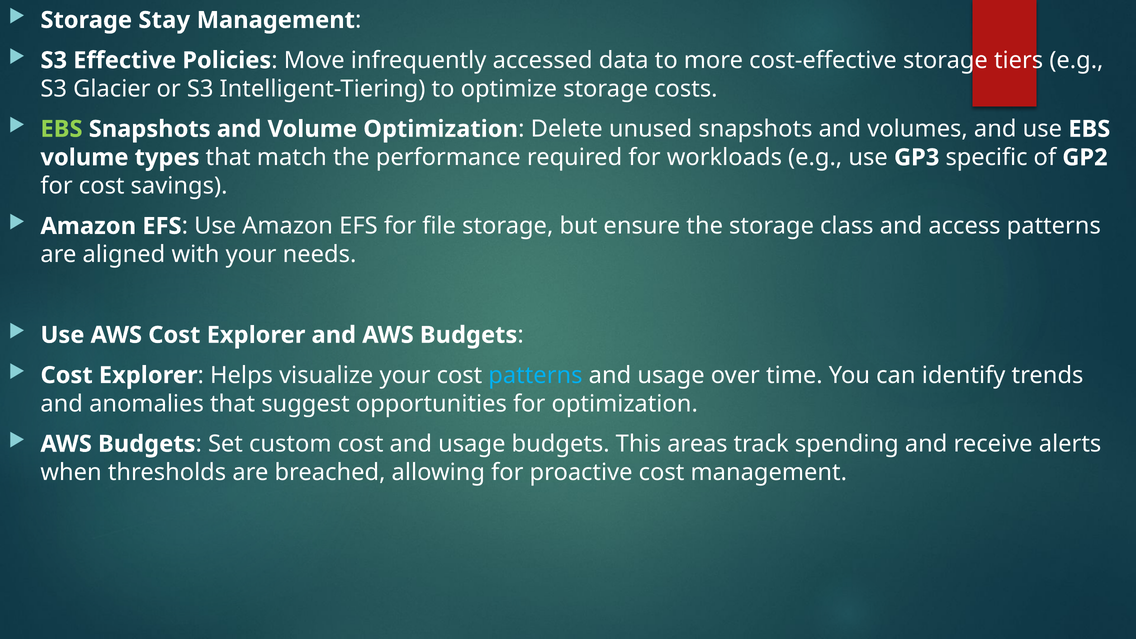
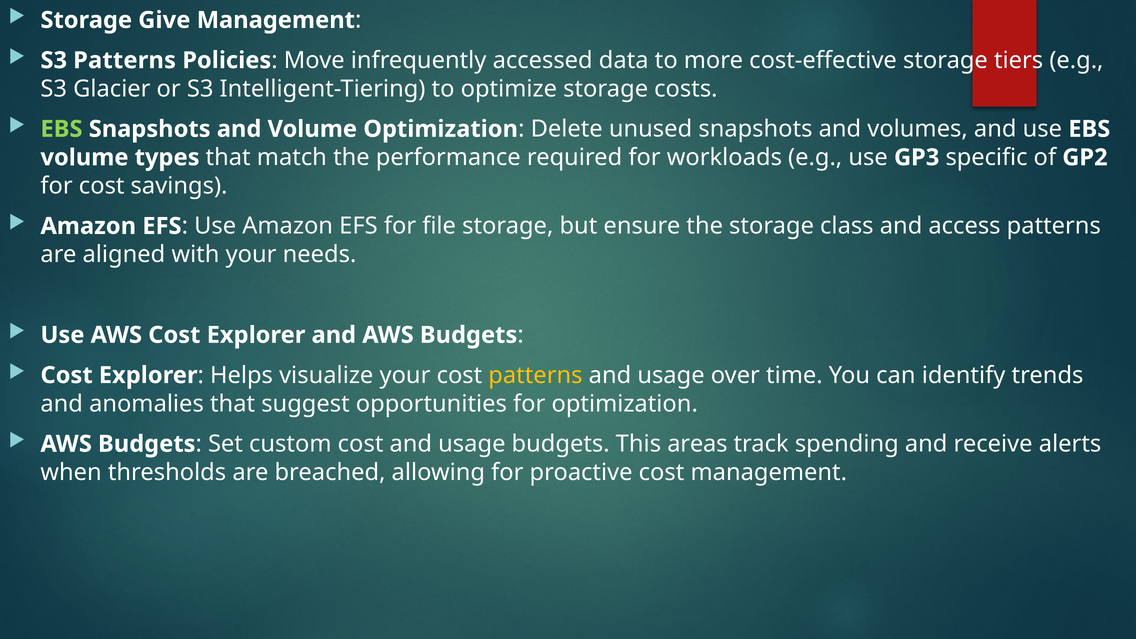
Stay: Stay -> Give
S3 Effective: Effective -> Patterns
patterns at (535, 375) colour: light blue -> yellow
